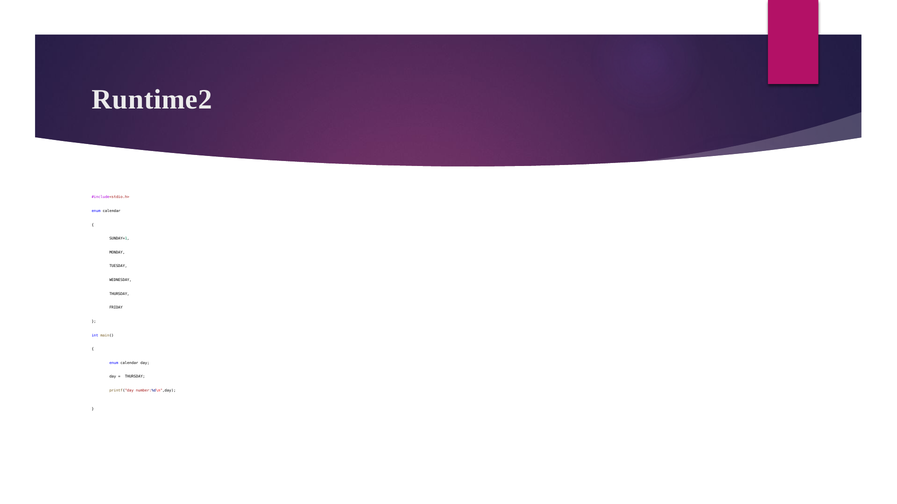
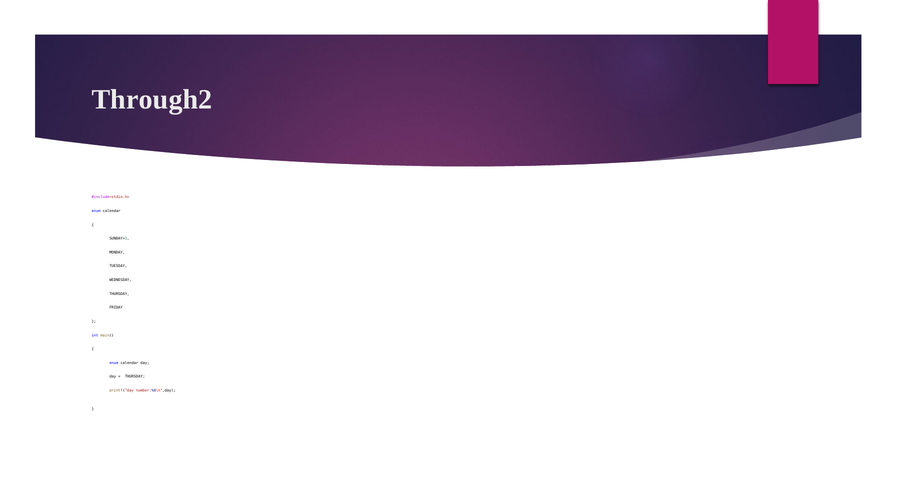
Runtime2: Runtime2 -> Through2
